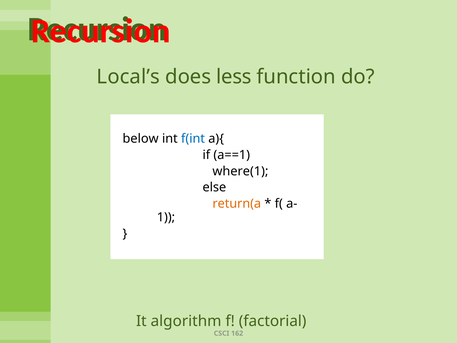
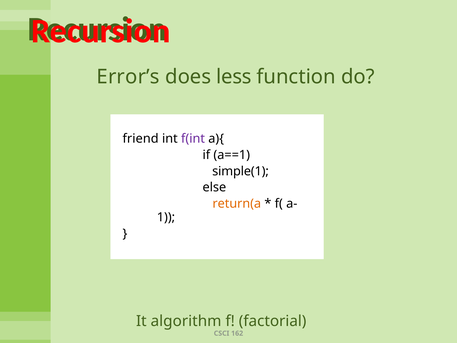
Local’s: Local’s -> Error’s
below: below -> friend
f(int colour: blue -> purple
where(1: where(1 -> simple(1
